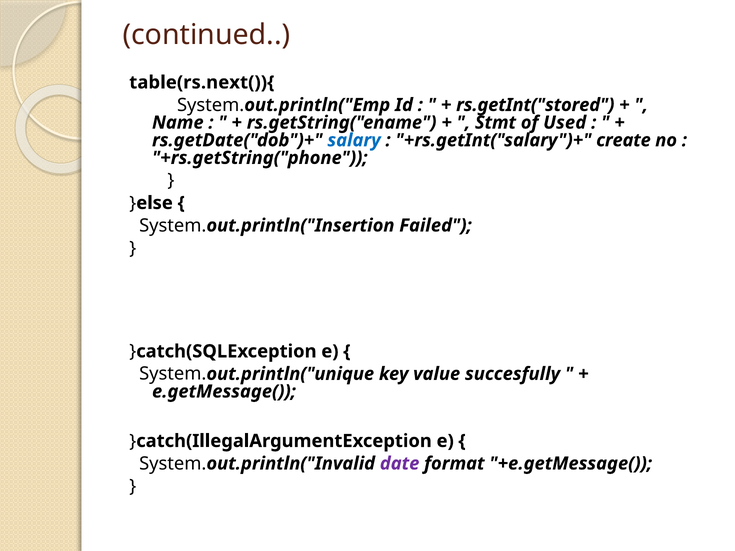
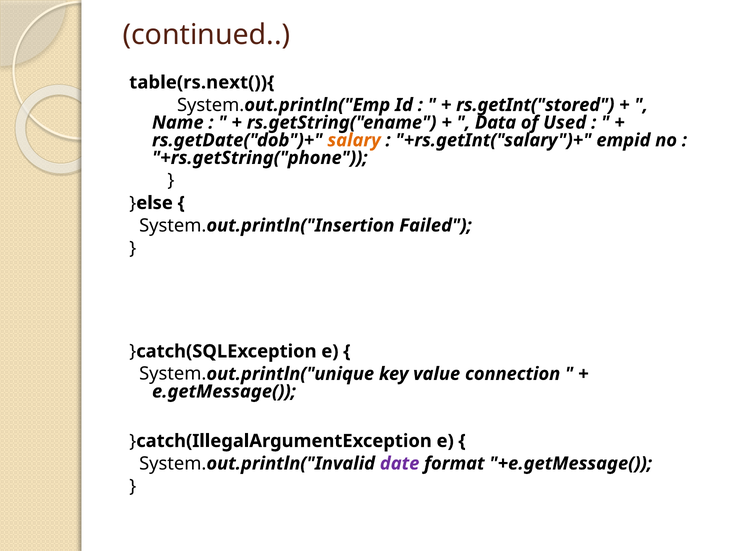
Stmt: Stmt -> Data
salary colour: blue -> orange
create: create -> empid
succesfully: succesfully -> connection
